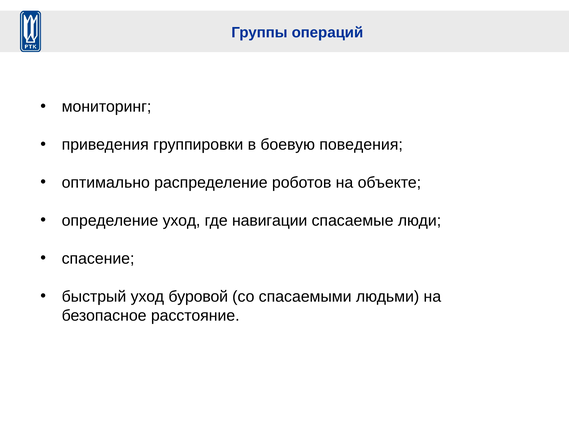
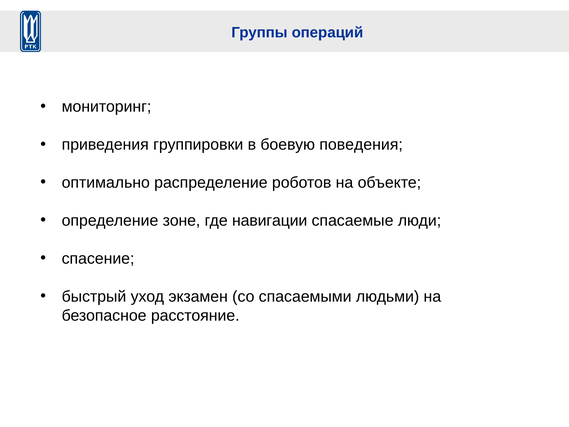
определение уход: уход -> зоне
буровой: буровой -> экзамен
